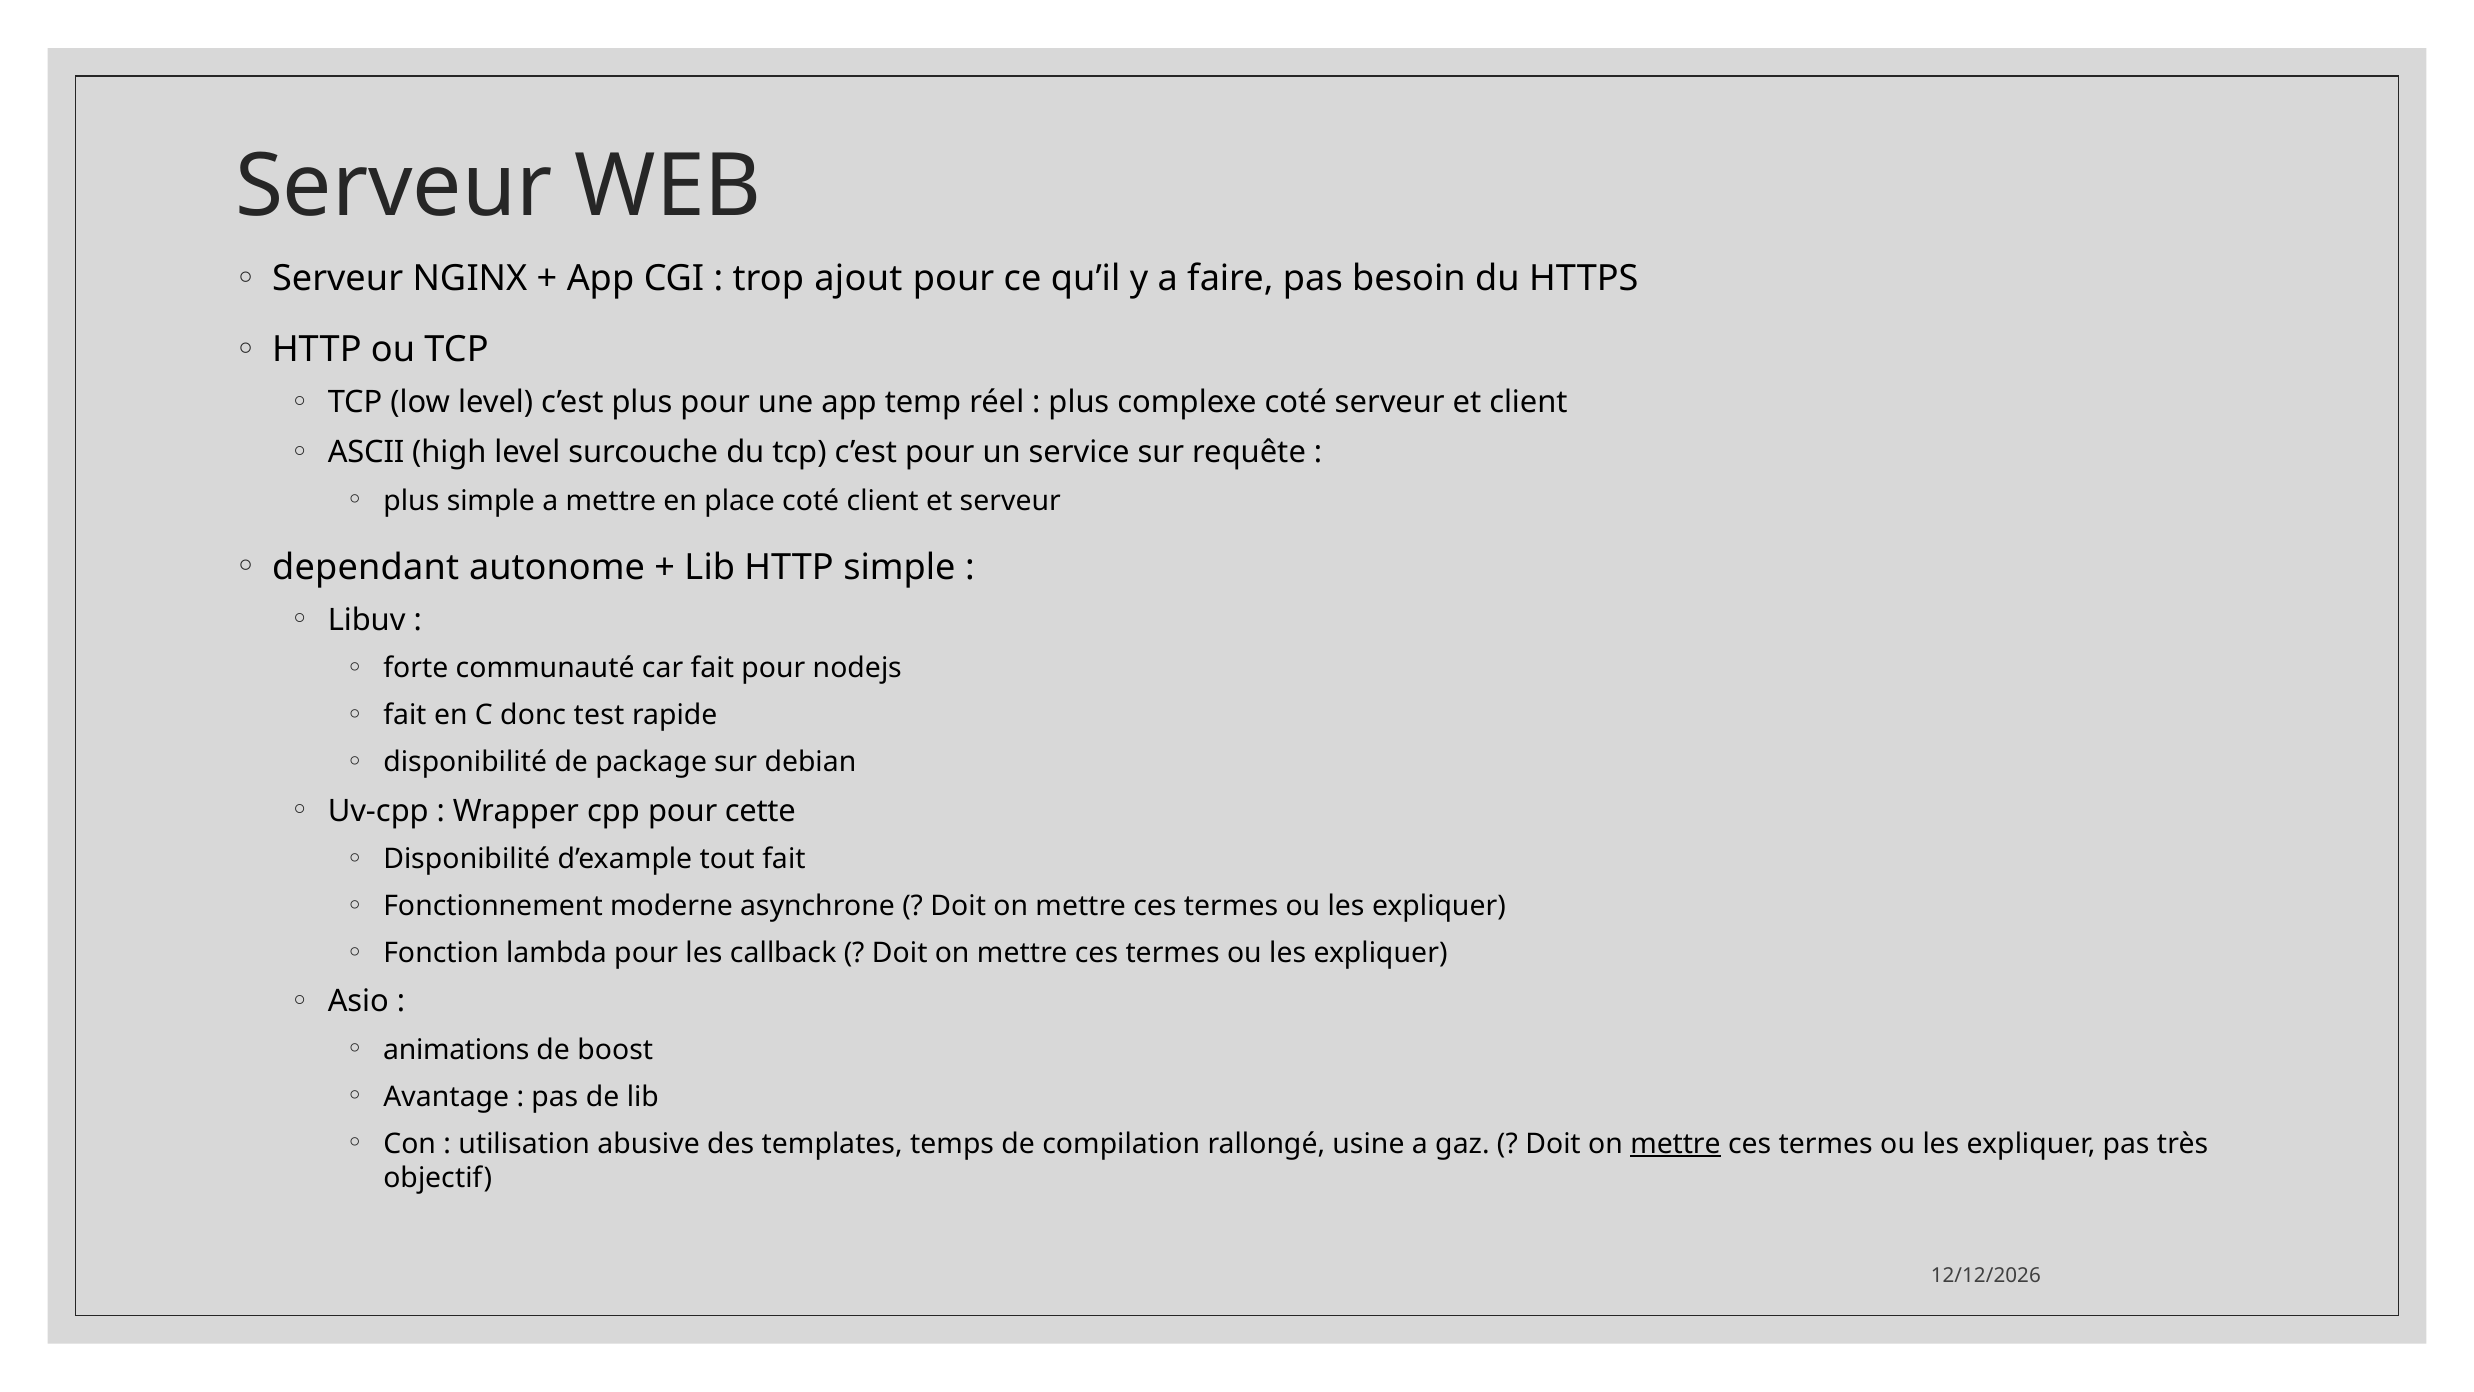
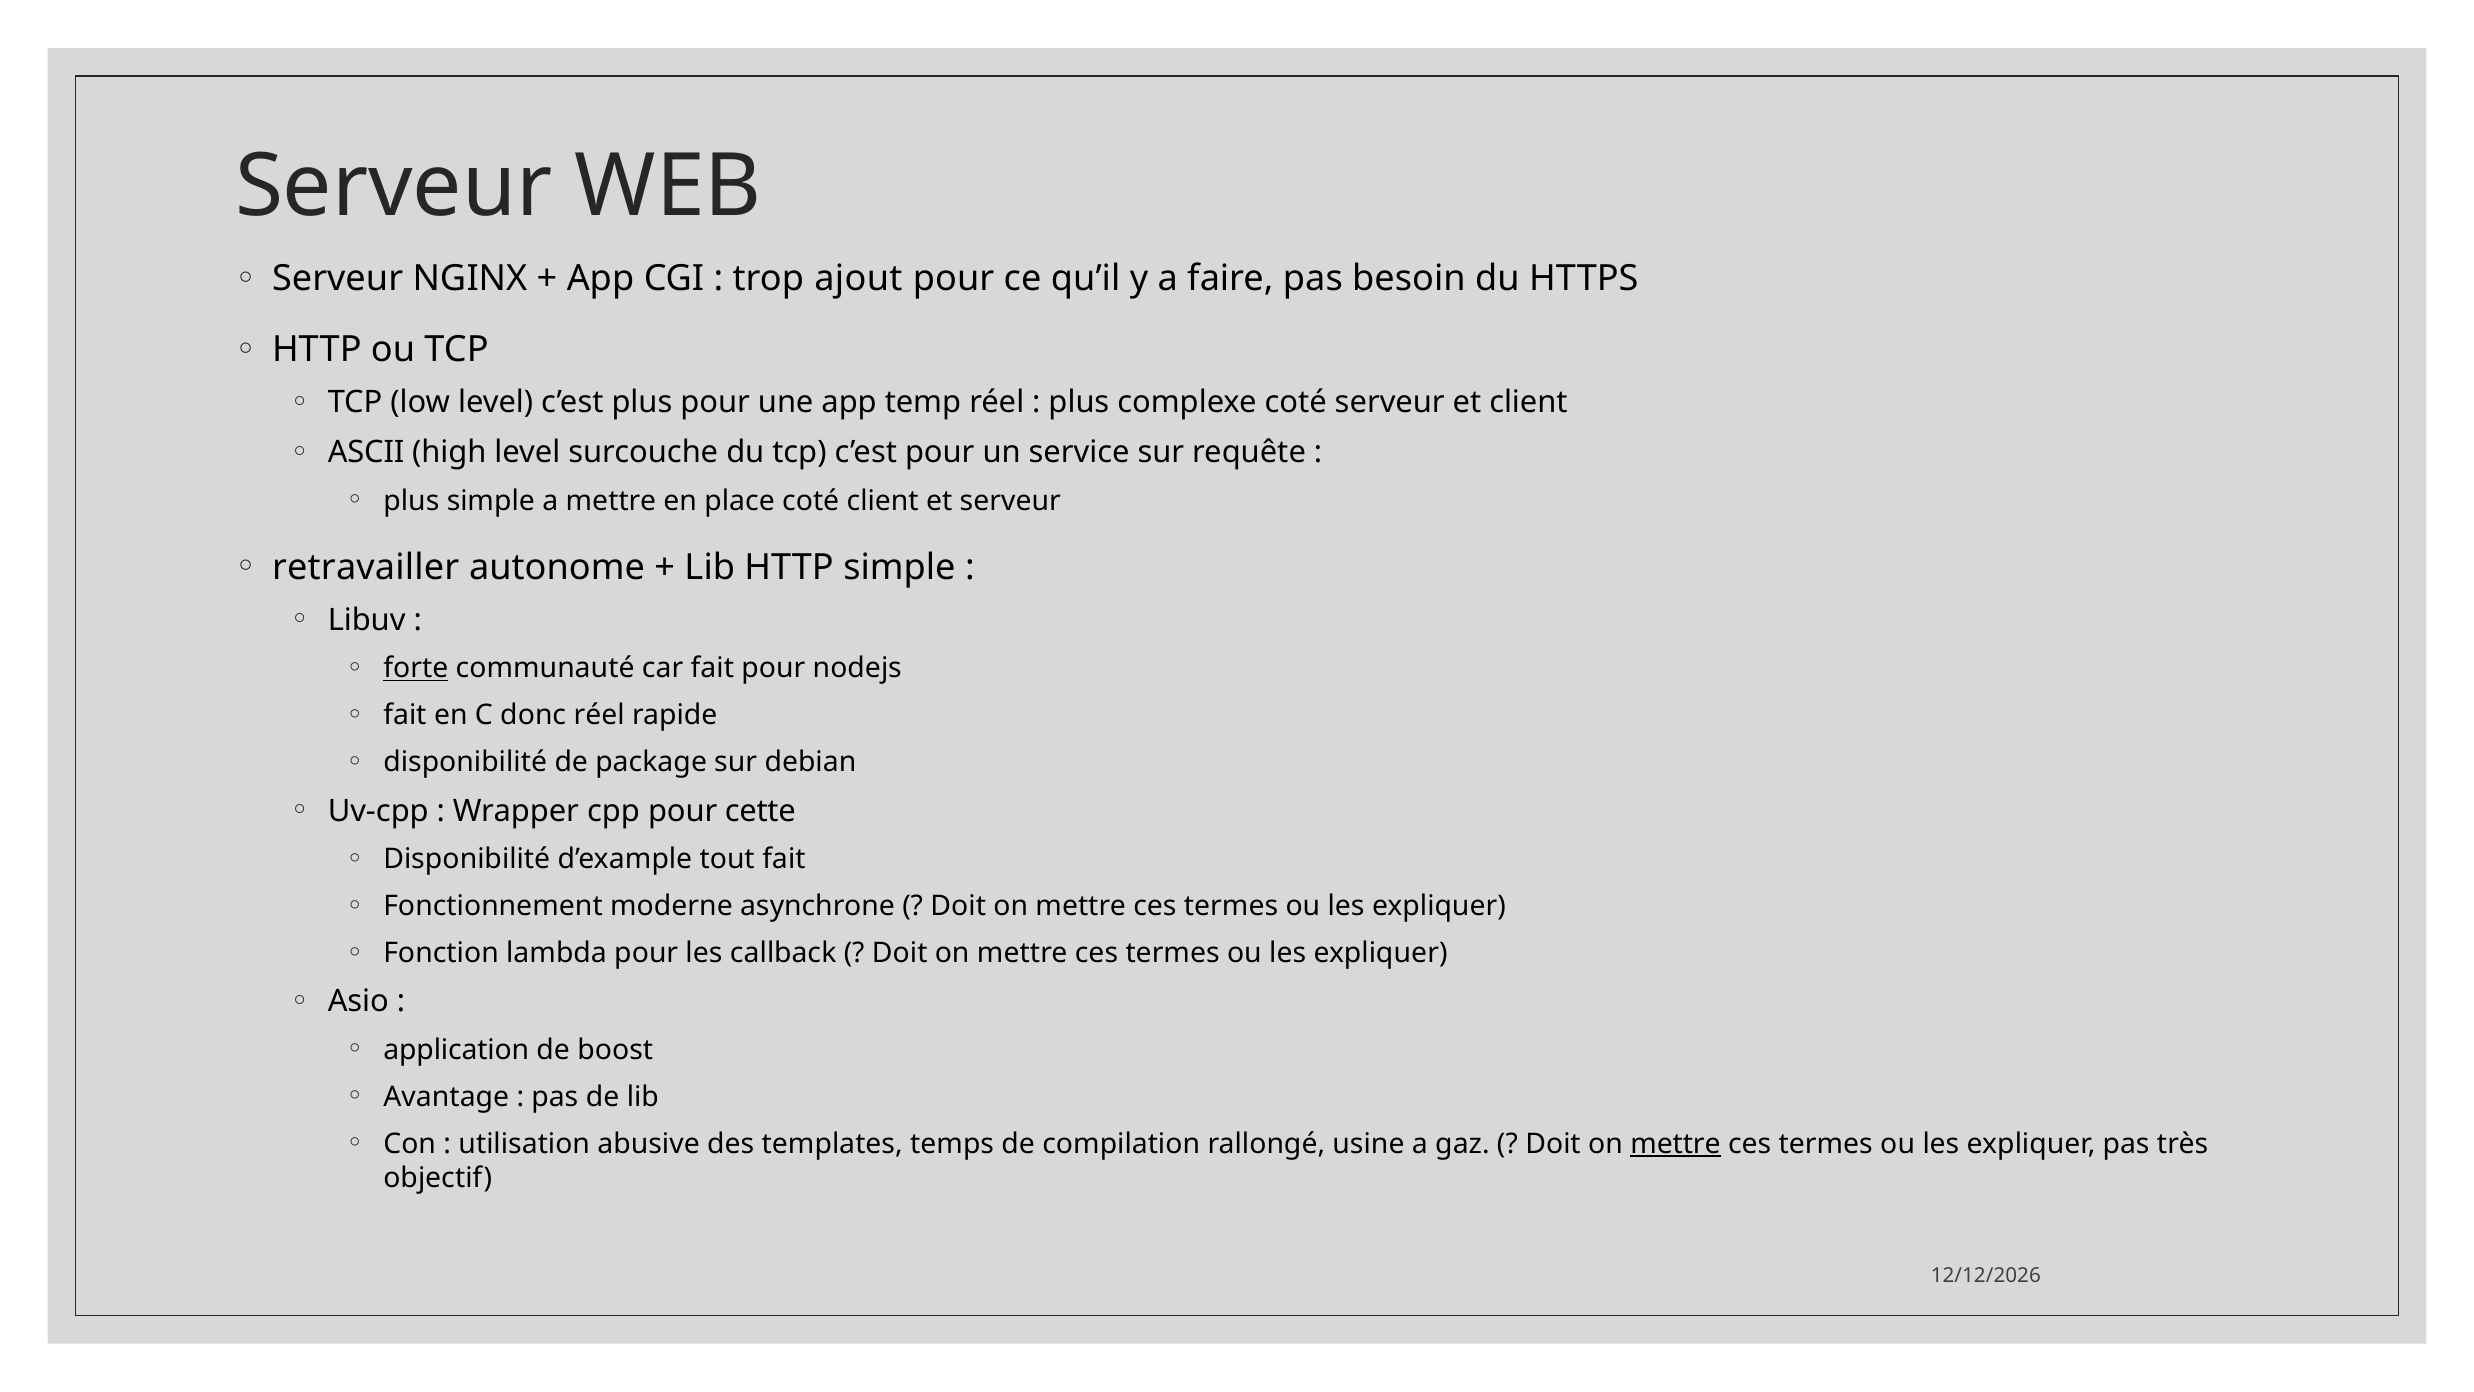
dependant: dependant -> retravailler
forte underline: none -> present
donc test: test -> réel
animations: animations -> application
